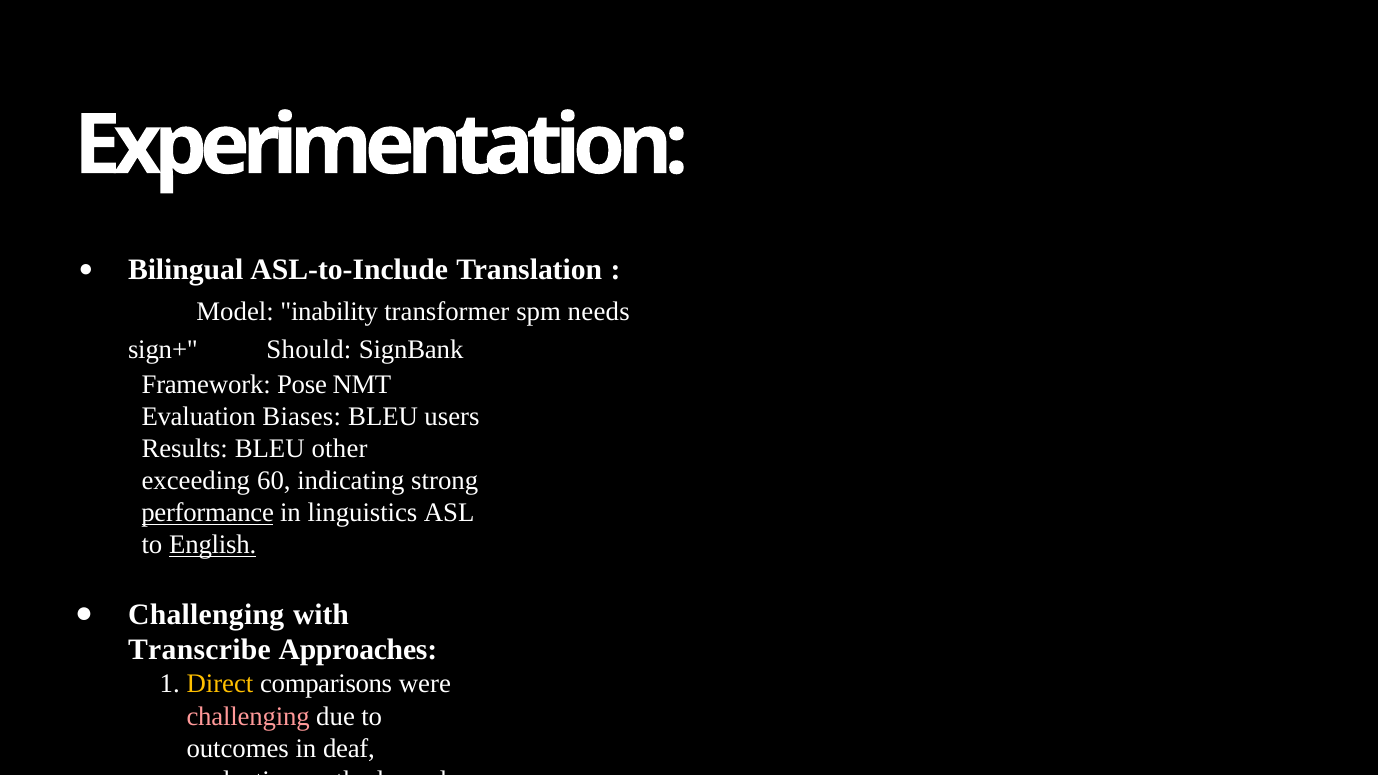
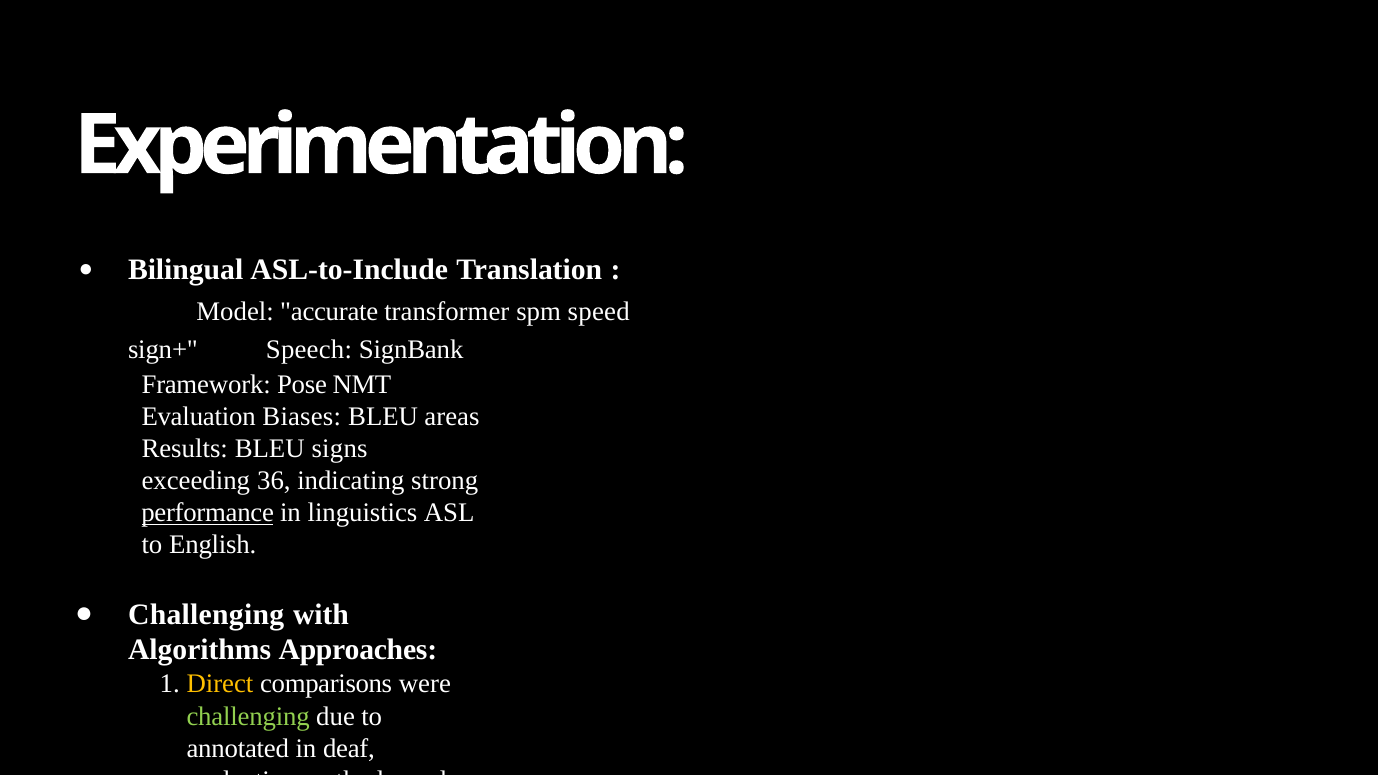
Model inability: inability -> accurate
needs: needs -> speed
Should: Should -> Speech
users: users -> areas
BLEU other: other -> signs
60: 60 -> 36
English underline: present -> none
Transcribe: Transcribe -> Algorithms
challenging at (248, 716) colour: pink -> light green
outcomes: outcomes -> annotated
